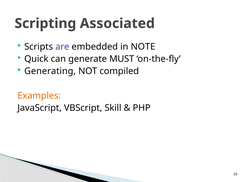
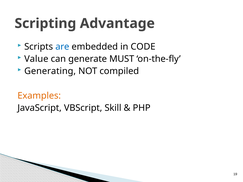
Associated: Associated -> Advantage
are colour: purple -> blue
NOTE: NOTE -> CODE
Quick: Quick -> Value
